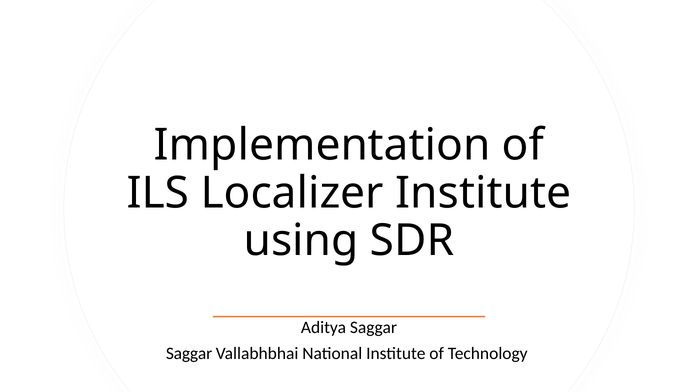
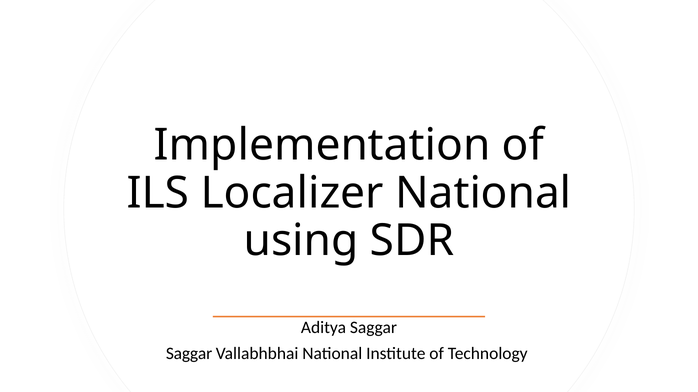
Localizer Institute: Institute -> National
